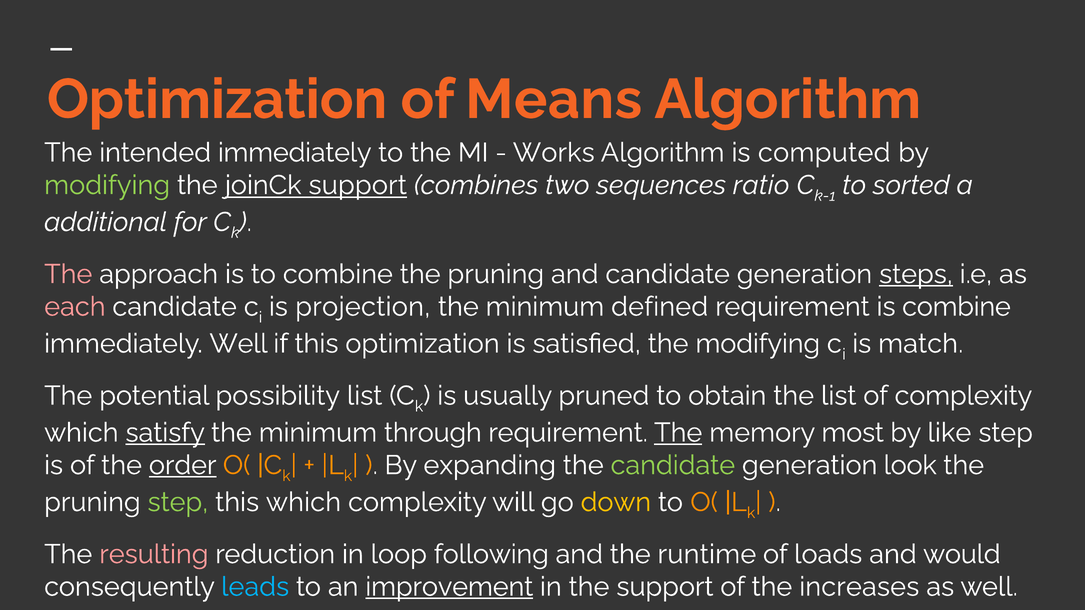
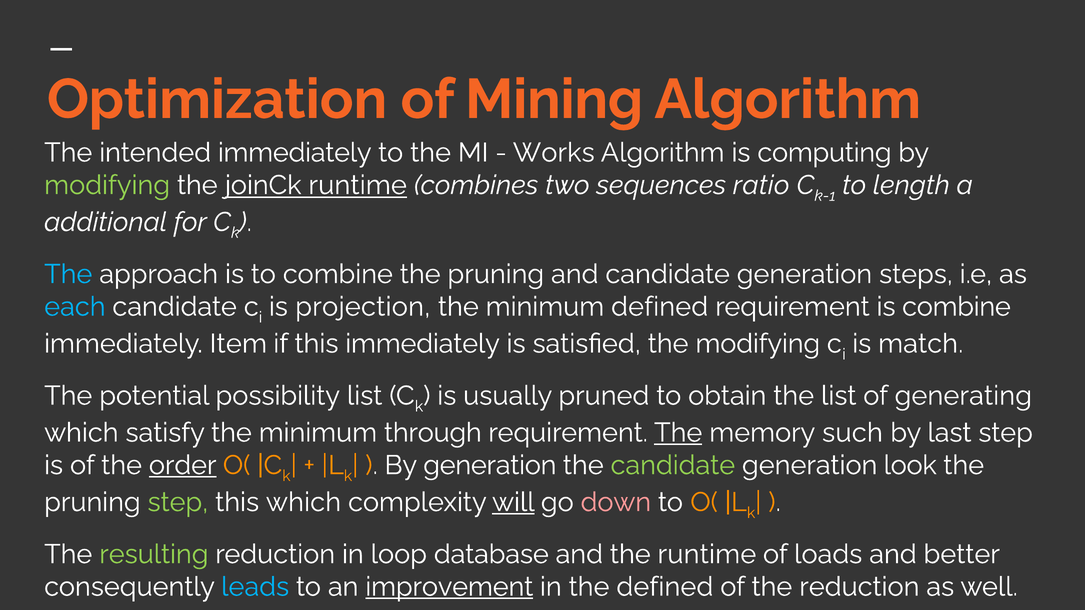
Means: Means -> Mining
computed: computed -> computing
joinCk support: support -> runtime
sorted: sorted -> length
The at (68, 274) colour: pink -> light blue
steps underline: present -> none
each colour: pink -> light blue
immediately Well: Well -> Item
this optimization: optimization -> immediately
of complexity: complexity -> generating
satisfy underline: present -> none
most: most -> such
like: like -> last
By expanding: expanding -> generation
will underline: none -> present
down colour: yellow -> pink
resulting colour: pink -> light green
following: following -> database
would: would -> better
the support: support -> defined
the increases: increases -> reduction
